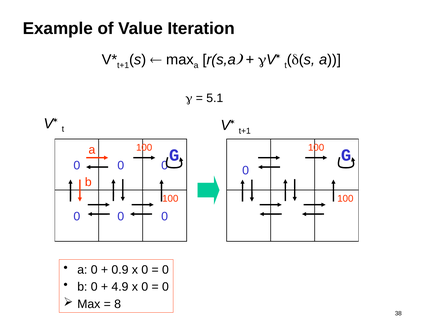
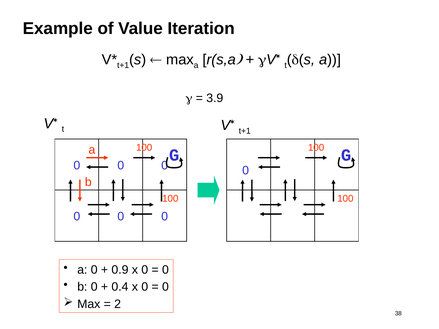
5.1: 5.1 -> 3.9
4.9: 4.9 -> 0.4
8: 8 -> 2
